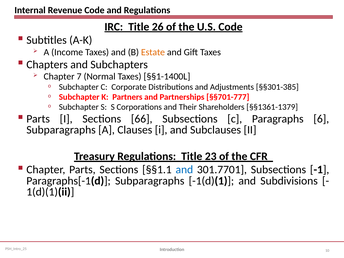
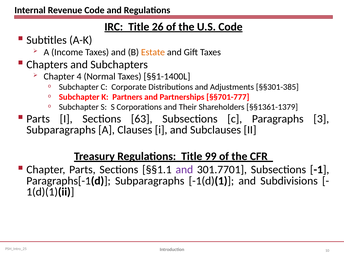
7: 7 -> 4
66: 66 -> 63
6: 6 -> 3
23: 23 -> 99
and at (184, 170) colour: blue -> purple
